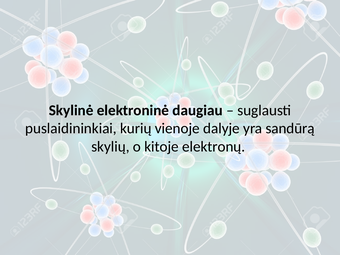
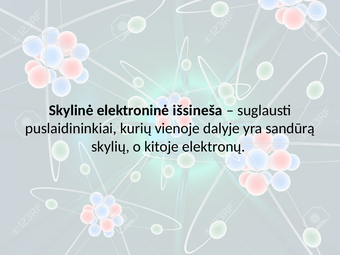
daugiau: daugiau -> išsineša
